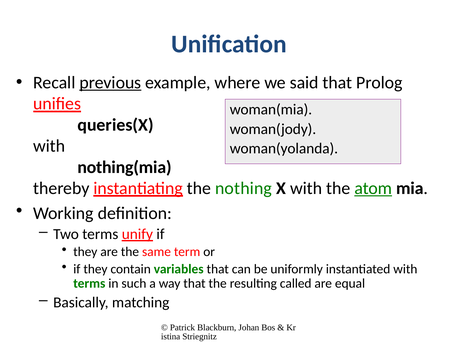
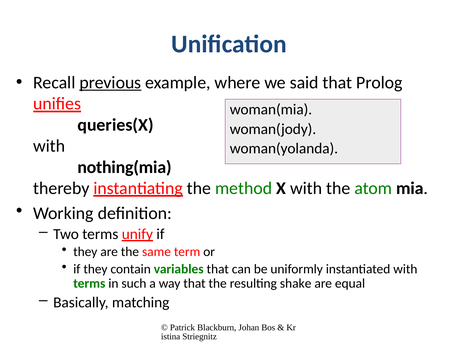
nothing: nothing -> method
atom underline: present -> none
called: called -> shake
